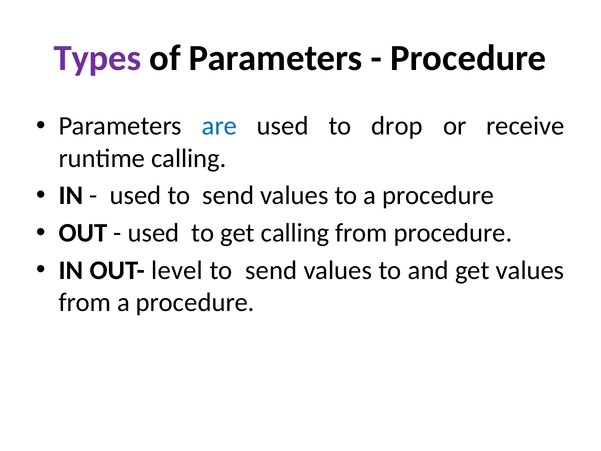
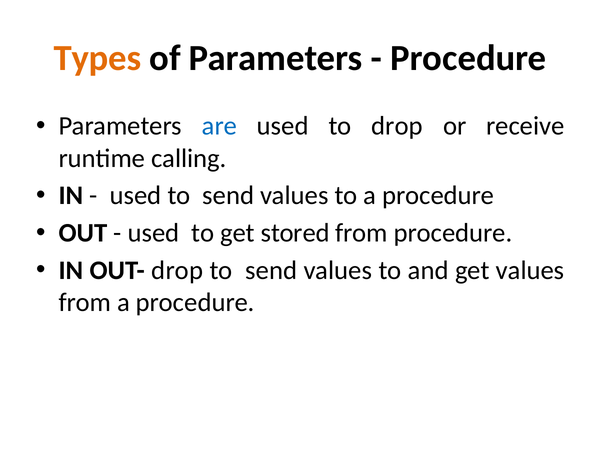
Types colour: purple -> orange
get calling: calling -> stored
OUT- level: level -> drop
